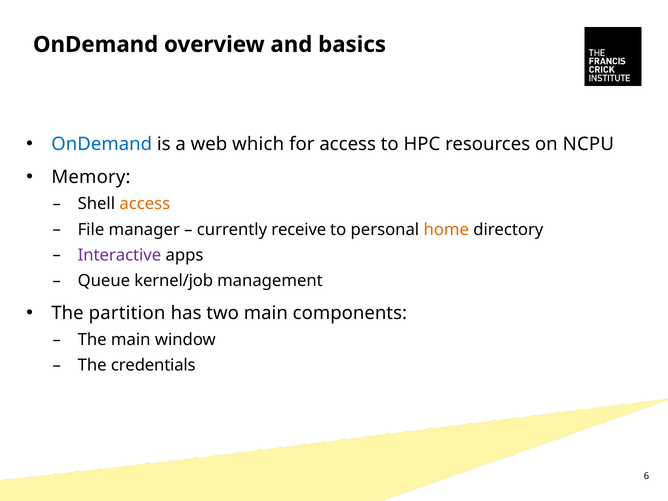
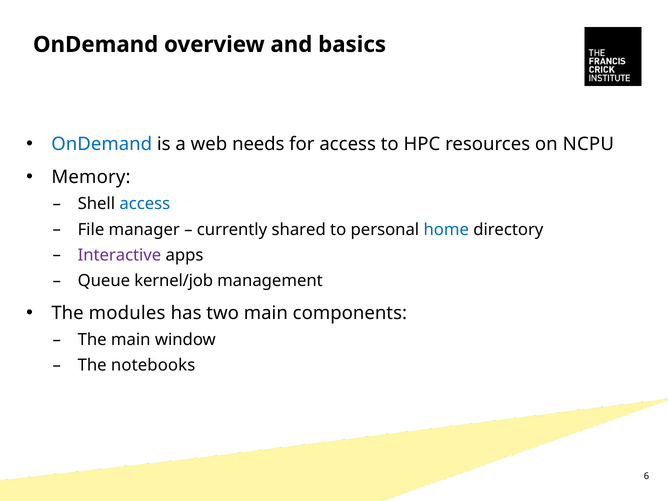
which: which -> needs
access at (145, 204) colour: orange -> blue
receive: receive -> shared
home colour: orange -> blue
partition: partition -> modules
credentials: credentials -> notebooks
